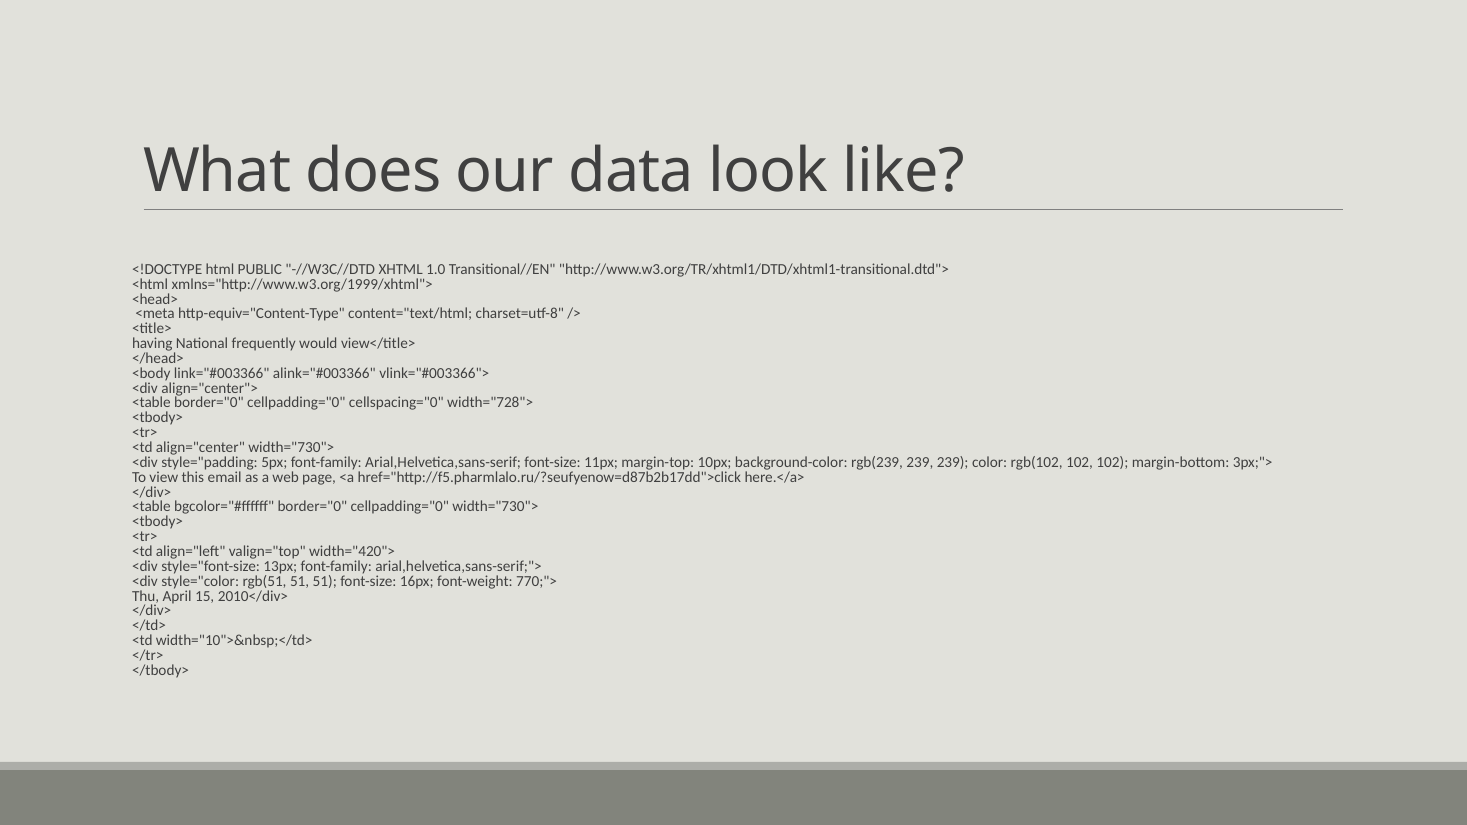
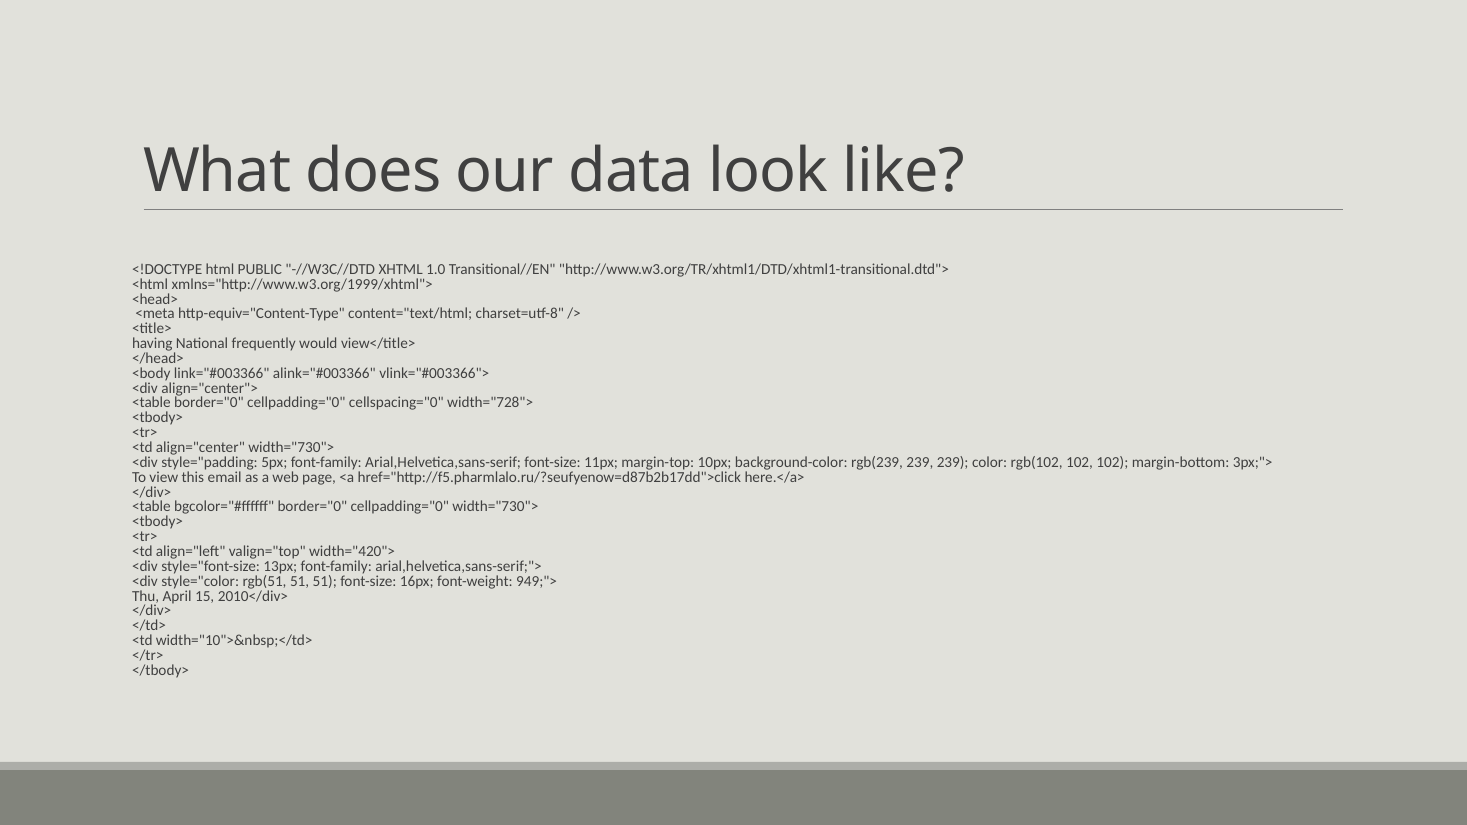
770;">: 770;"> -> 949;">
